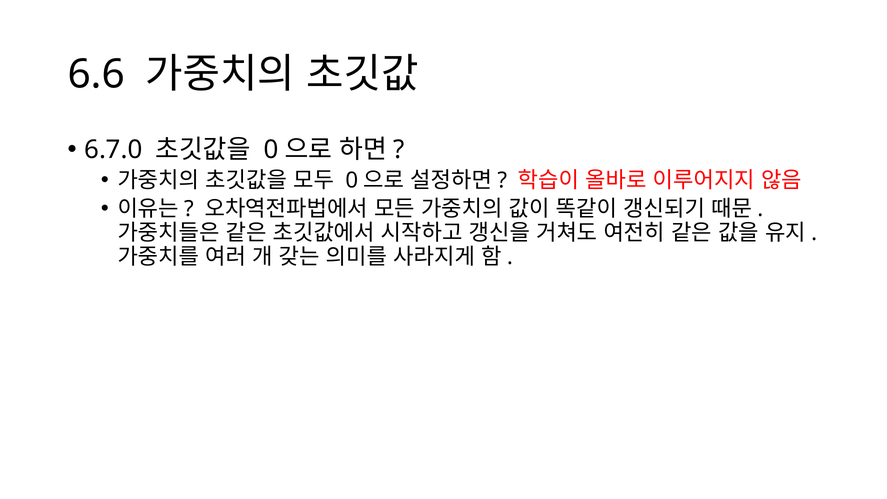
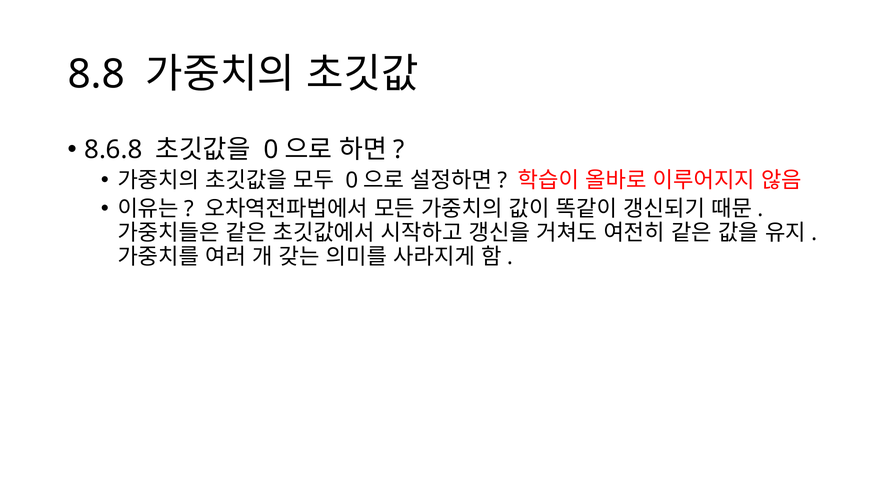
6.6: 6.6 -> 8.8
6.7.0: 6.7.0 -> 8.6.8
